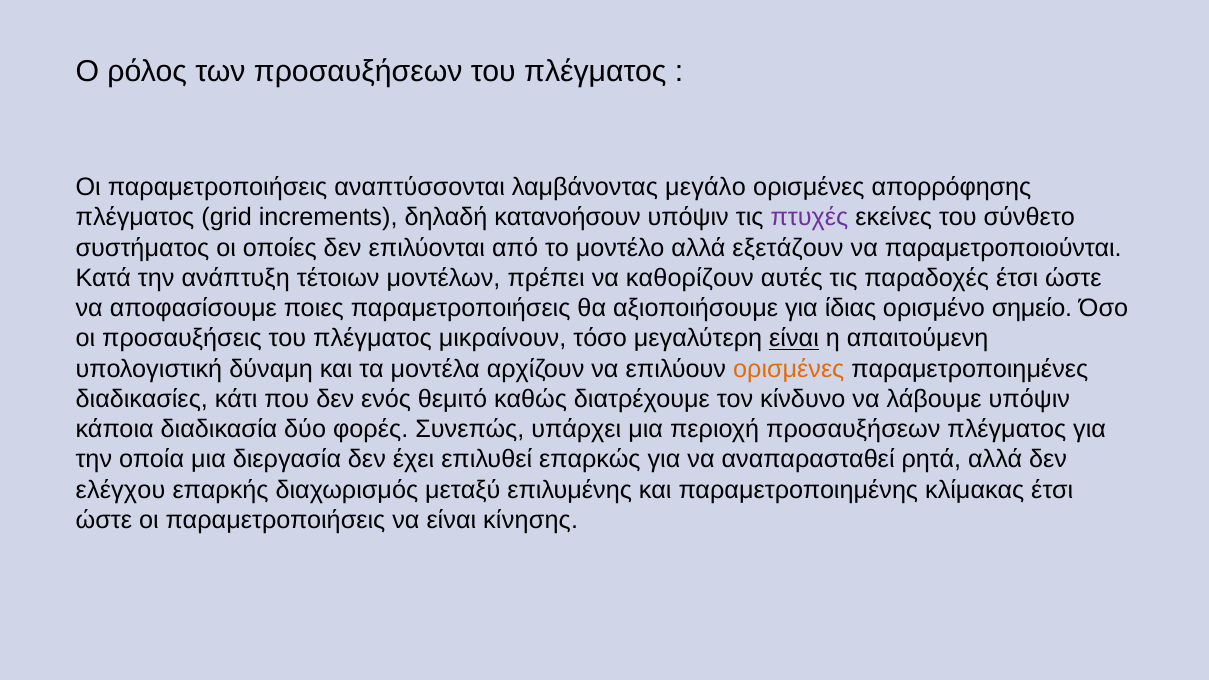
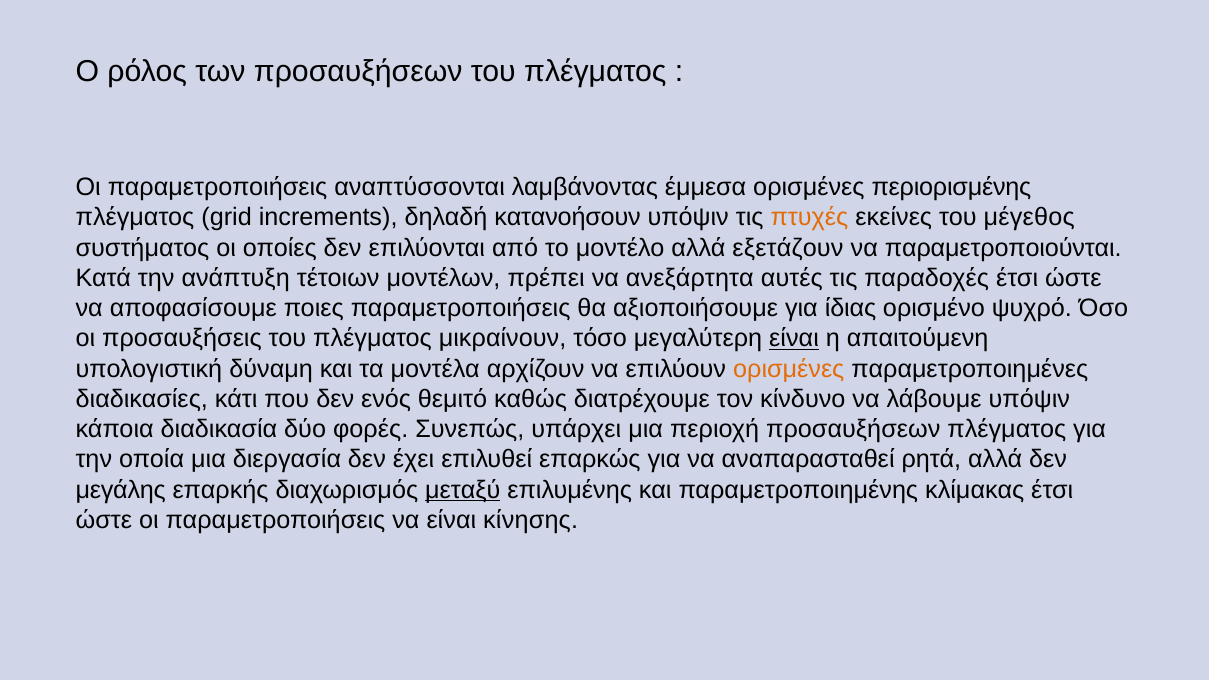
μεγάλο: μεγάλο -> έμμεσα
απορρόφησης: απορρόφησης -> περιορισμένης
πτυχές colour: purple -> orange
σύνθετο: σύνθετο -> μέγεθος
καθορίζουν: καθορίζουν -> ανεξάρτητα
σημείο: σημείο -> ψυχρό
ελέγχου: ελέγχου -> μεγάλης
μεταξύ underline: none -> present
